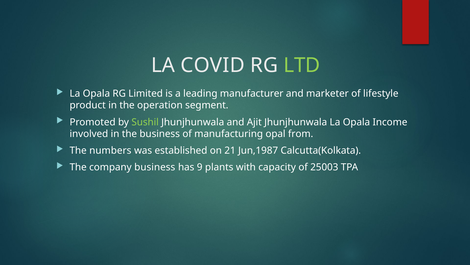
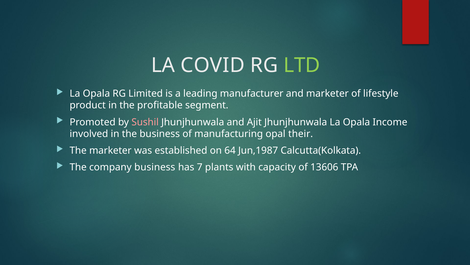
operation: operation -> profitable
Sushil colour: light green -> pink
from: from -> their
The numbers: numbers -> marketer
21: 21 -> 64
9: 9 -> 7
25003: 25003 -> 13606
